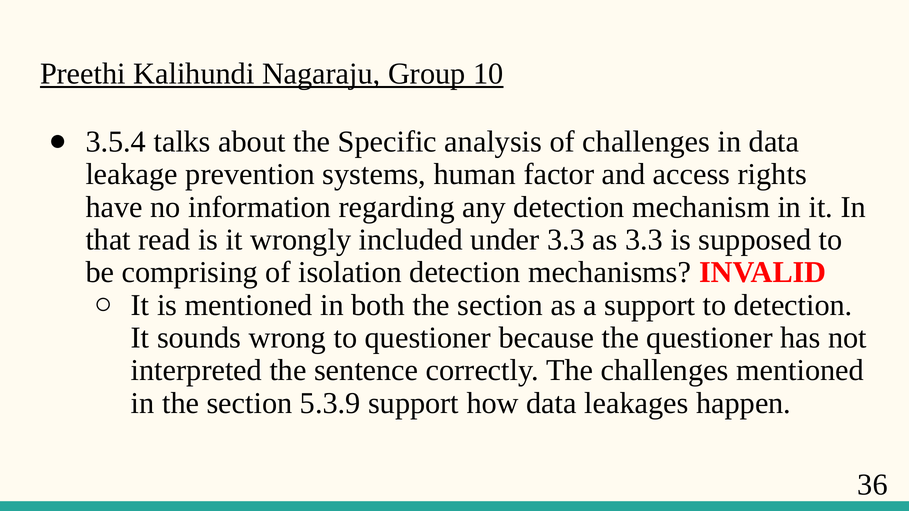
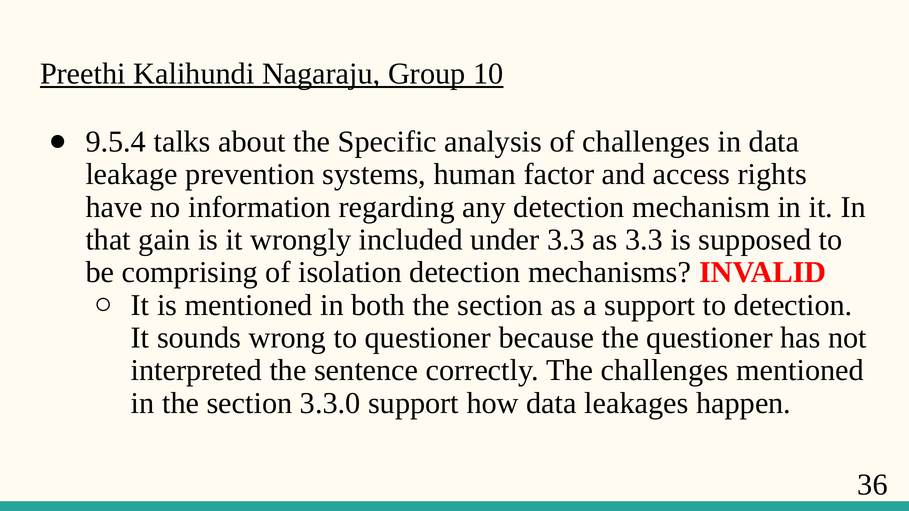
3.5.4: 3.5.4 -> 9.5.4
read: read -> gain
5.3.9: 5.3.9 -> 3.3.0
